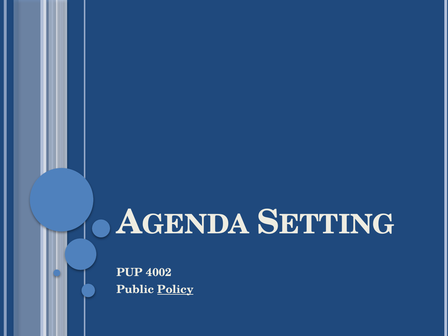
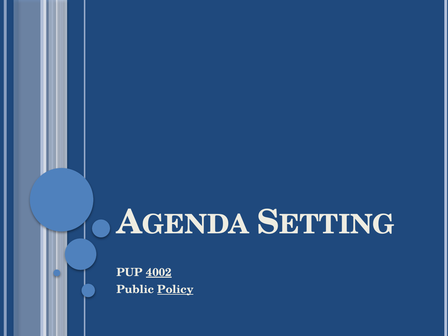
4002 underline: none -> present
